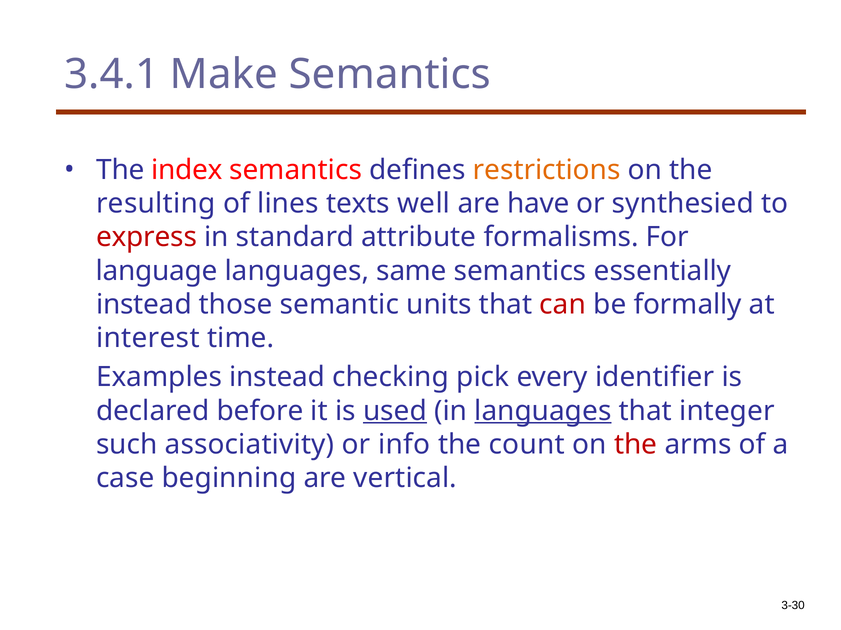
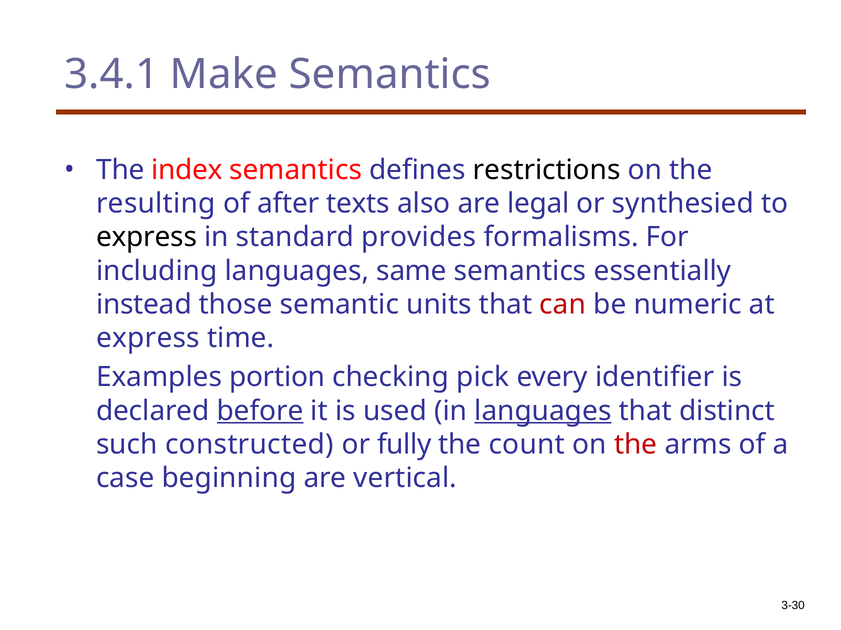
restrictions colour: orange -> black
lines: lines -> after
well: well -> also
have: have -> legal
express at (147, 237) colour: red -> black
attribute: attribute -> provides
language: language -> including
formally: formally -> numeric
interest at (148, 338): interest -> express
Examples instead: instead -> portion
before underline: none -> present
used underline: present -> none
integer: integer -> distinct
associativity: associativity -> constructed
info: info -> fully
